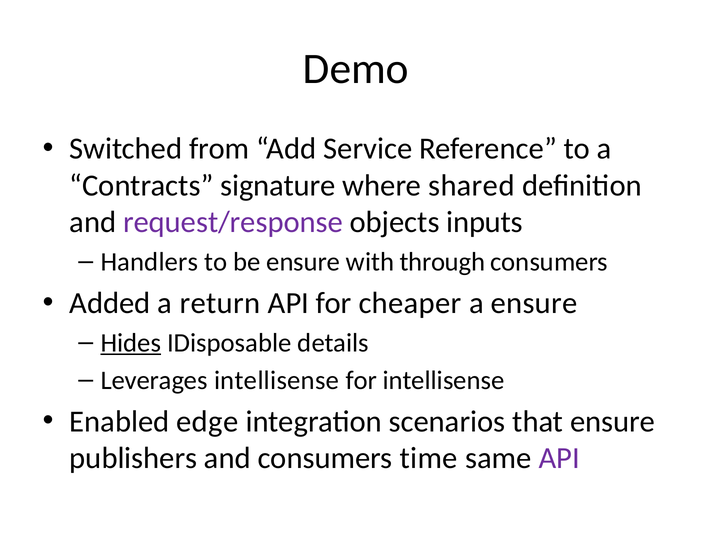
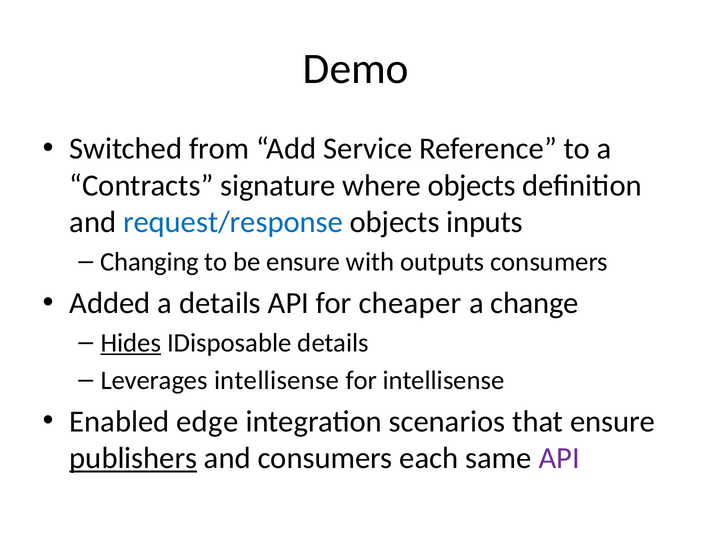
where shared: shared -> objects
request/response colour: purple -> blue
Handlers: Handlers -> Changing
through: through -> outputs
a return: return -> details
a ensure: ensure -> change
publishers underline: none -> present
time: time -> each
